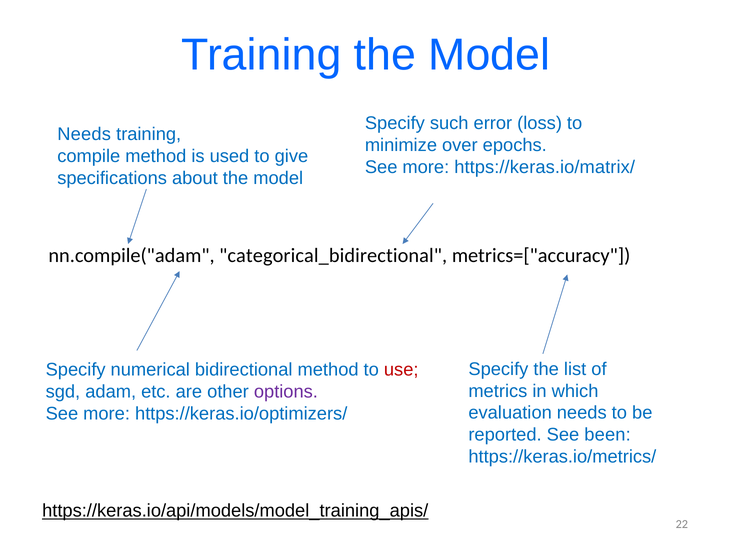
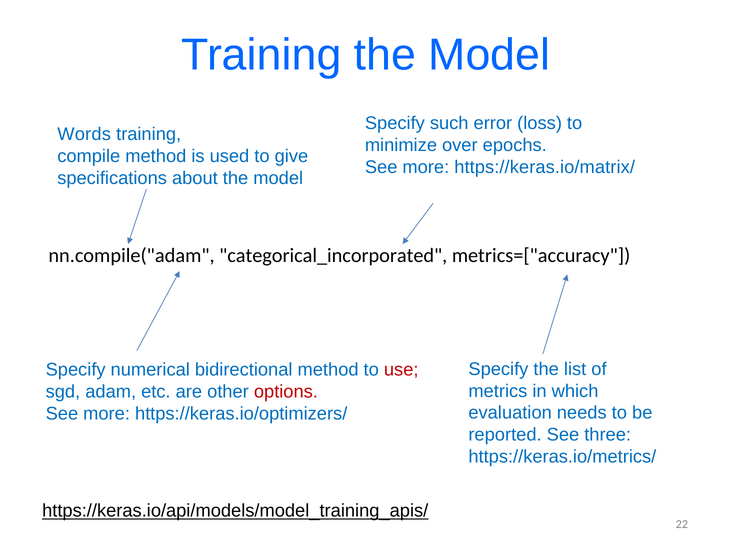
Needs at (84, 134): Needs -> Words
categorical_bidirectional: categorical_bidirectional -> categorical_incorporated
options colour: purple -> red
been: been -> three
